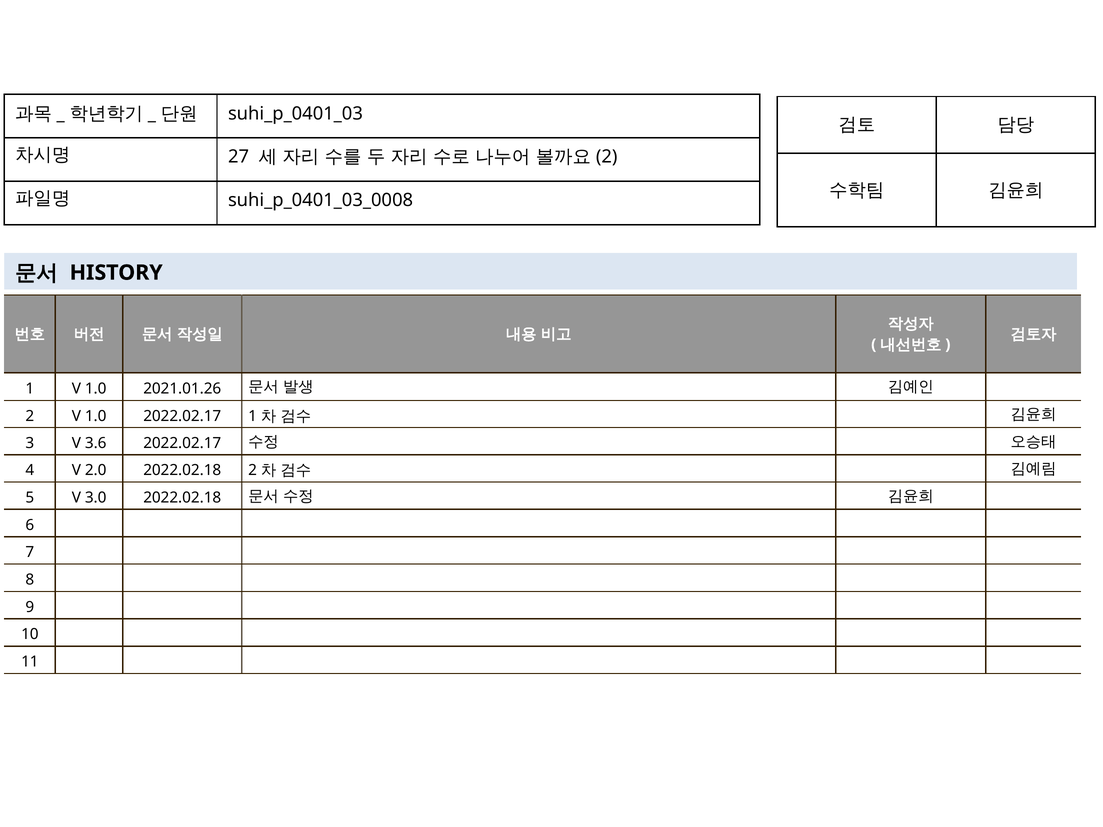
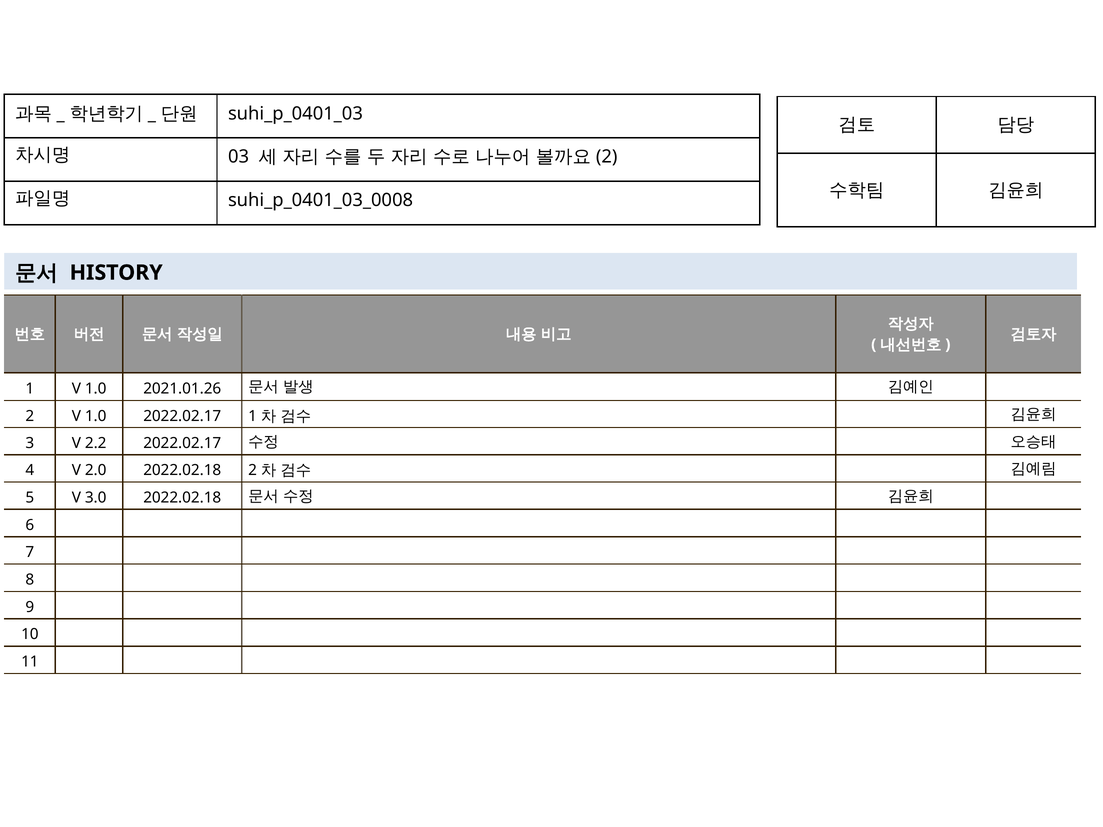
27: 27 -> 03
3.6: 3.6 -> 2.2
